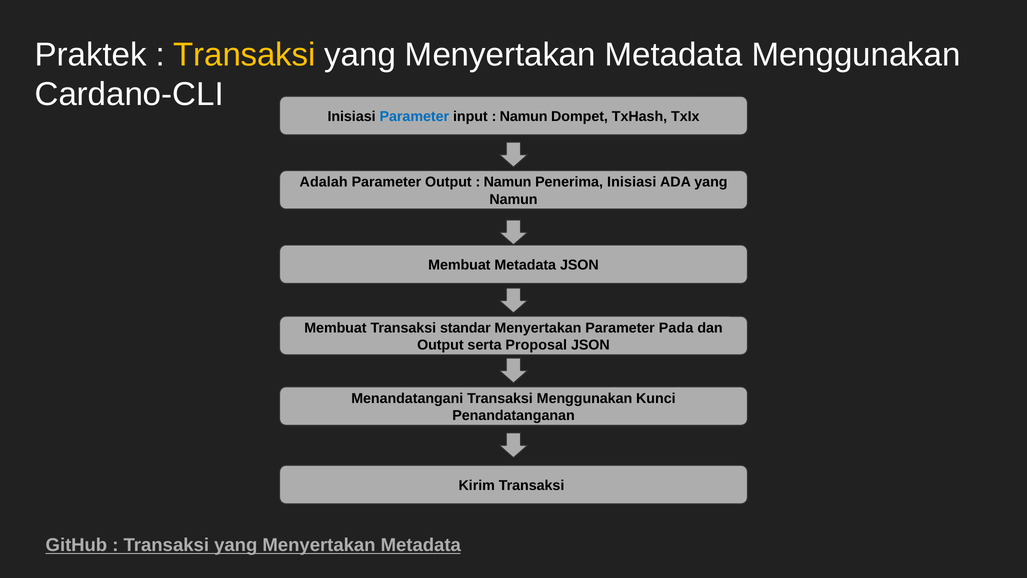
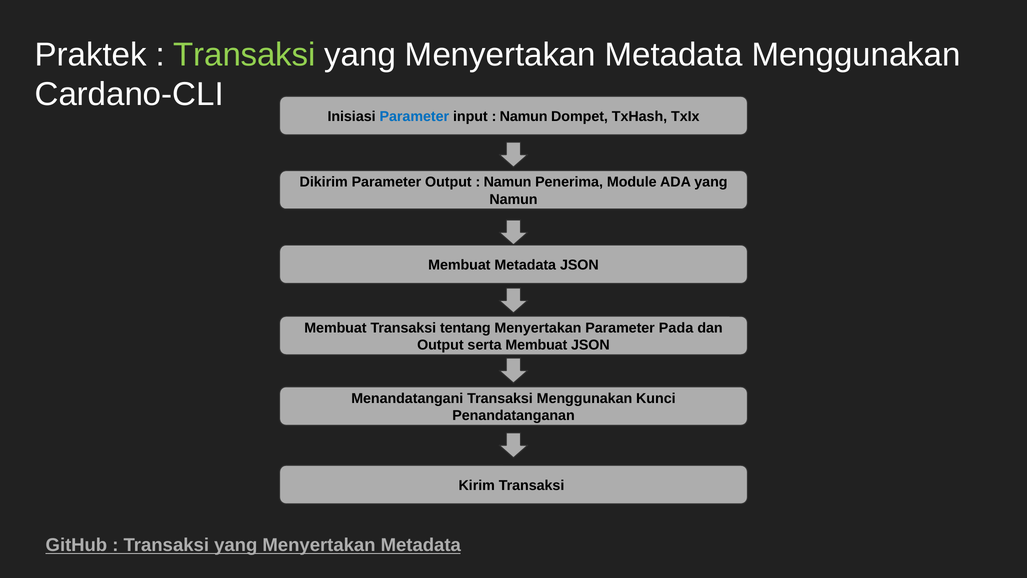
Transaksi at (244, 55) colour: yellow -> light green
Adalah: Adalah -> Dikirim
Penerima Inisiasi: Inisiasi -> Module
standar: standar -> tentang
serta Proposal: Proposal -> Membuat
